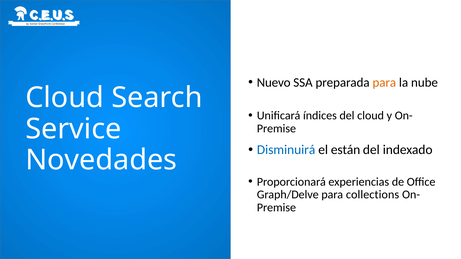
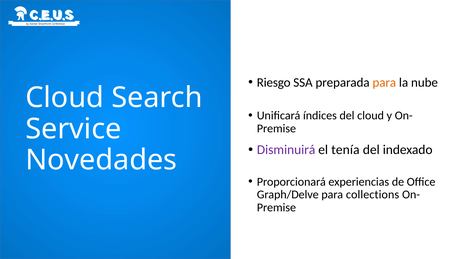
Nuevo: Nuevo -> Riesgo
Disminuirá colour: blue -> purple
están: están -> tenía
